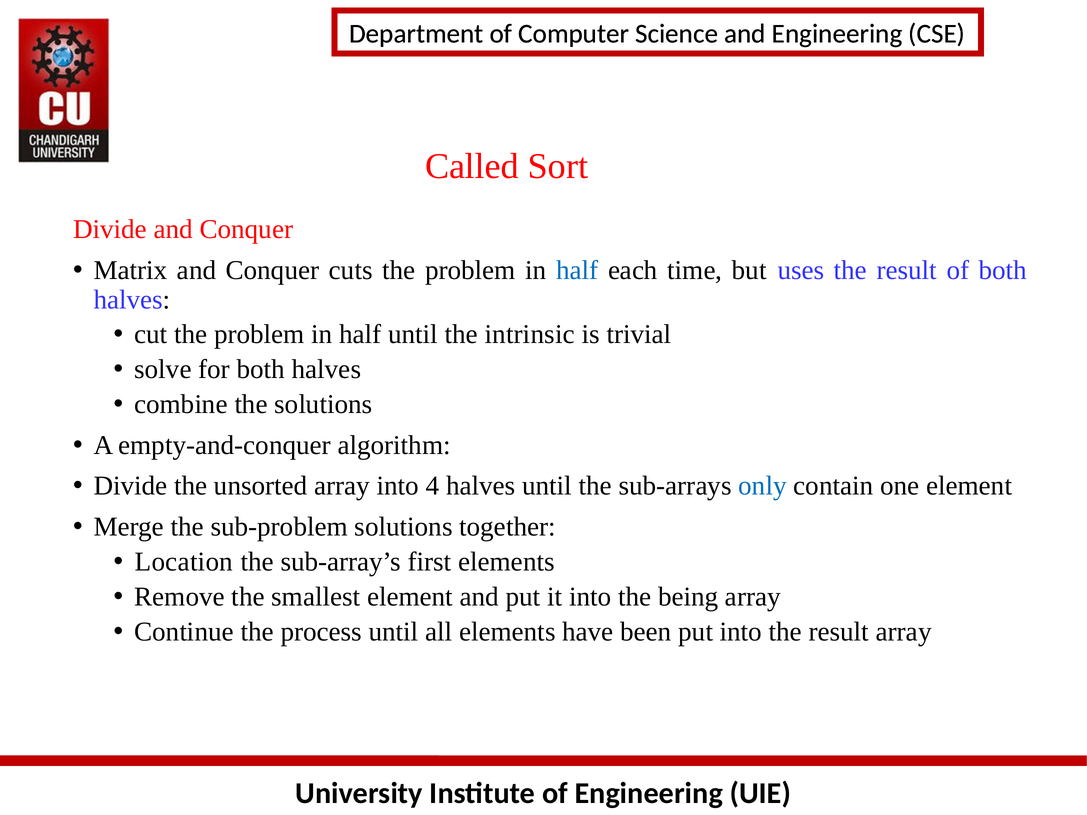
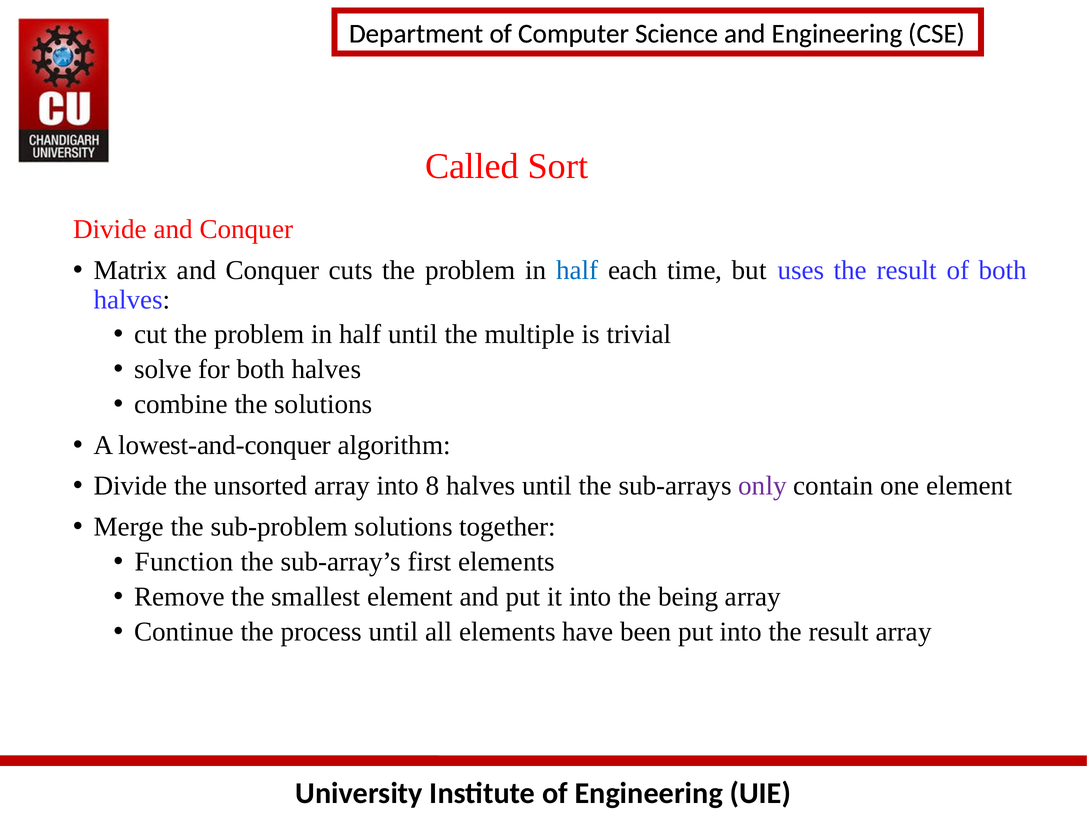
intrinsic: intrinsic -> multiple
empty-and-conquer: empty-and-conquer -> lowest-and-conquer
4: 4 -> 8
only colour: blue -> purple
Location: Location -> Function
